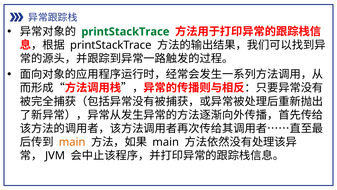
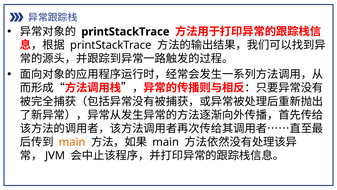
printStackTrace at (125, 32) colour: green -> black
